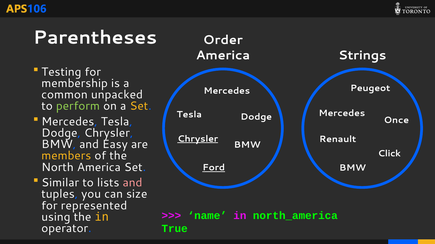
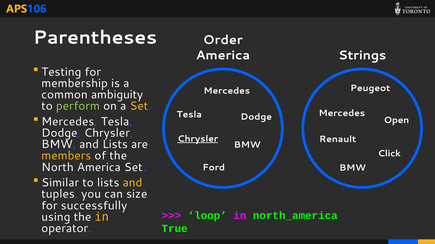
unpacked: unpacked -> ambiguity
Once: Once -> Open
and Easy: Easy -> Lists
Ford underline: present -> none
and at (133, 183) colour: pink -> yellow
represented: represented -> successfully
name: name -> loop
